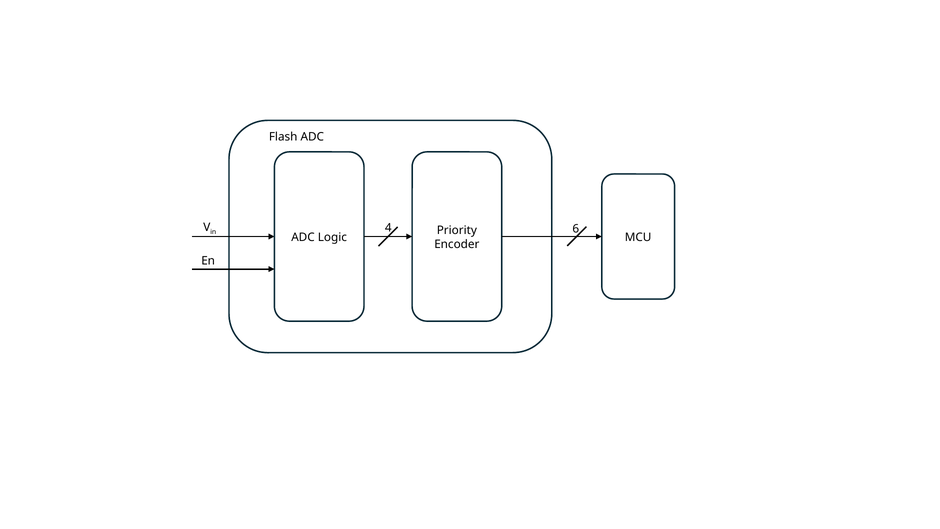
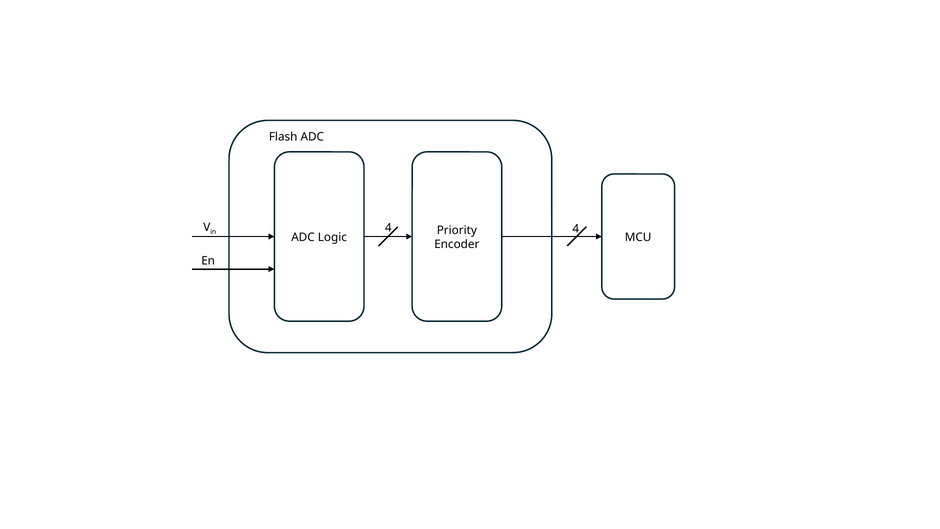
4 6: 6 -> 4
